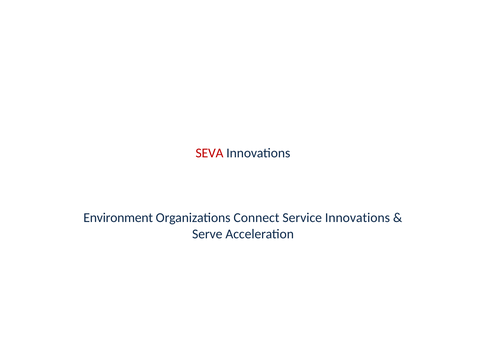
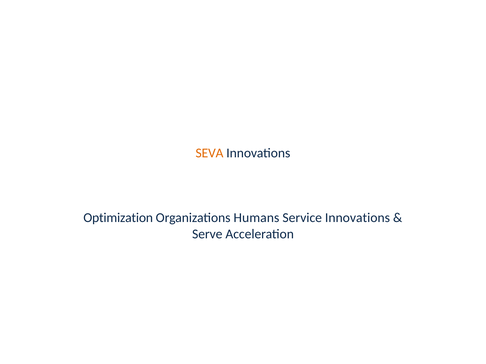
SEVA colour: red -> orange
Environment: Environment -> Optimization
Connect: Connect -> Humans
